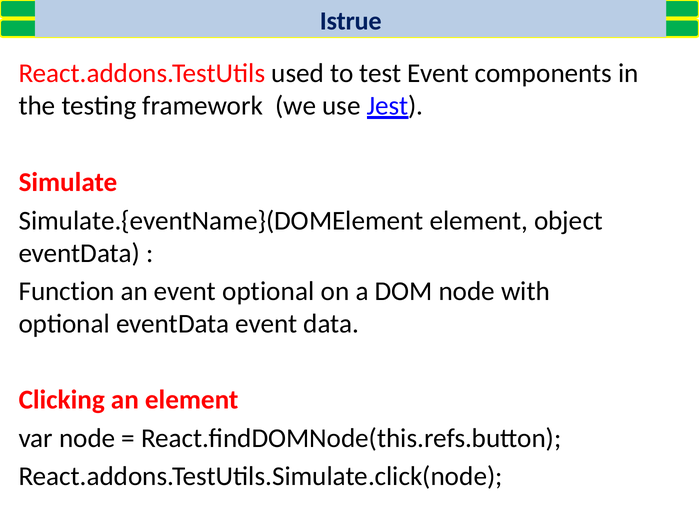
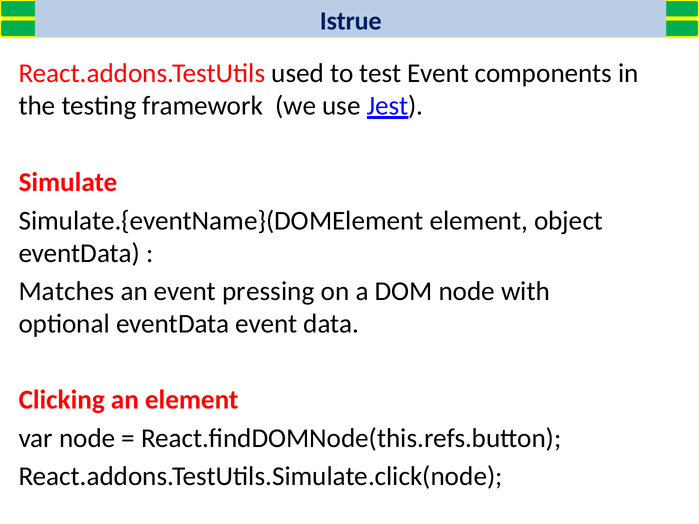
Function: Function -> Matches
event optional: optional -> pressing
